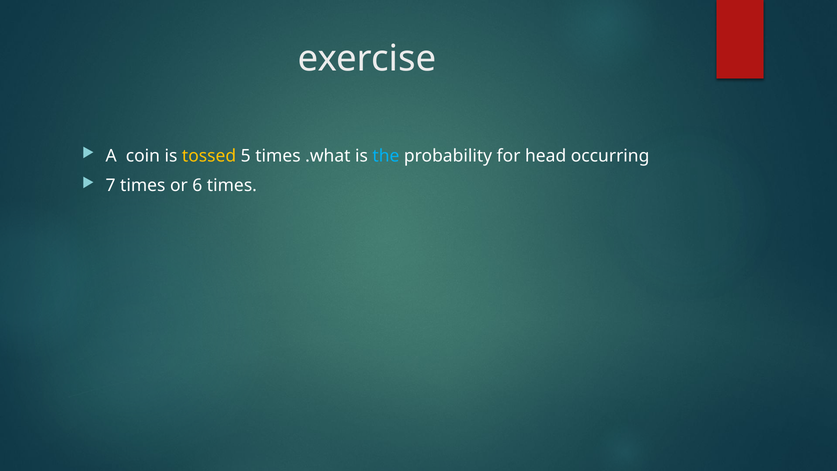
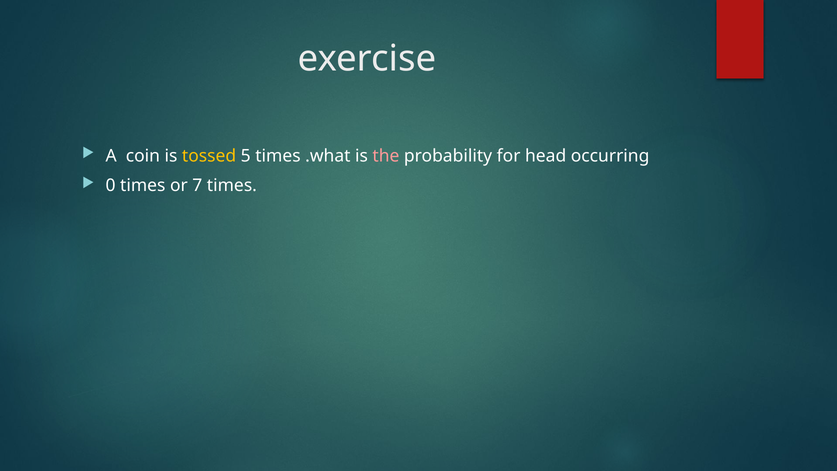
the colour: light blue -> pink
7: 7 -> 0
6: 6 -> 7
